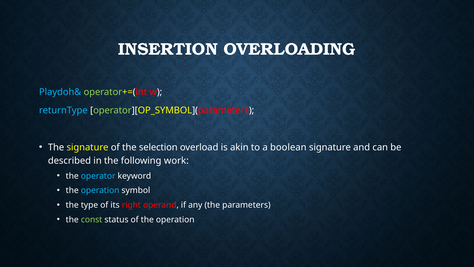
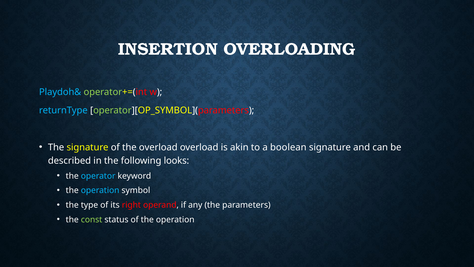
the selection: selection -> overload
work: work -> looks
